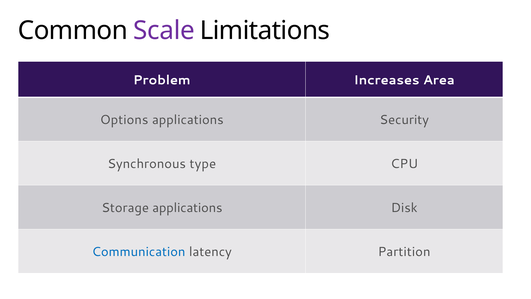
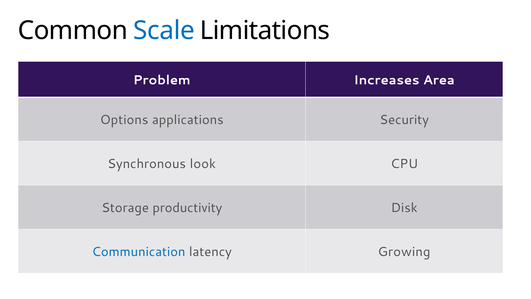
Scale colour: purple -> blue
type: type -> look
Storage applications: applications -> productivity
Partition: Partition -> Growing
